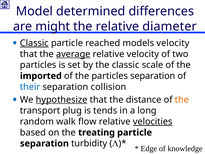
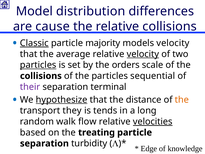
determined: determined -> distribution
might: might -> cause
relative diameter: diameter -> collisions
reached: reached -> majority
average underline: present -> none
velocity at (143, 54) underline: none -> present
particles at (38, 65) underline: none -> present
the classic: classic -> orders
imported at (41, 76): imported -> collisions
particles separation: separation -> sequential
their colour: blue -> purple
collision: collision -> terminal
plug: plug -> they
